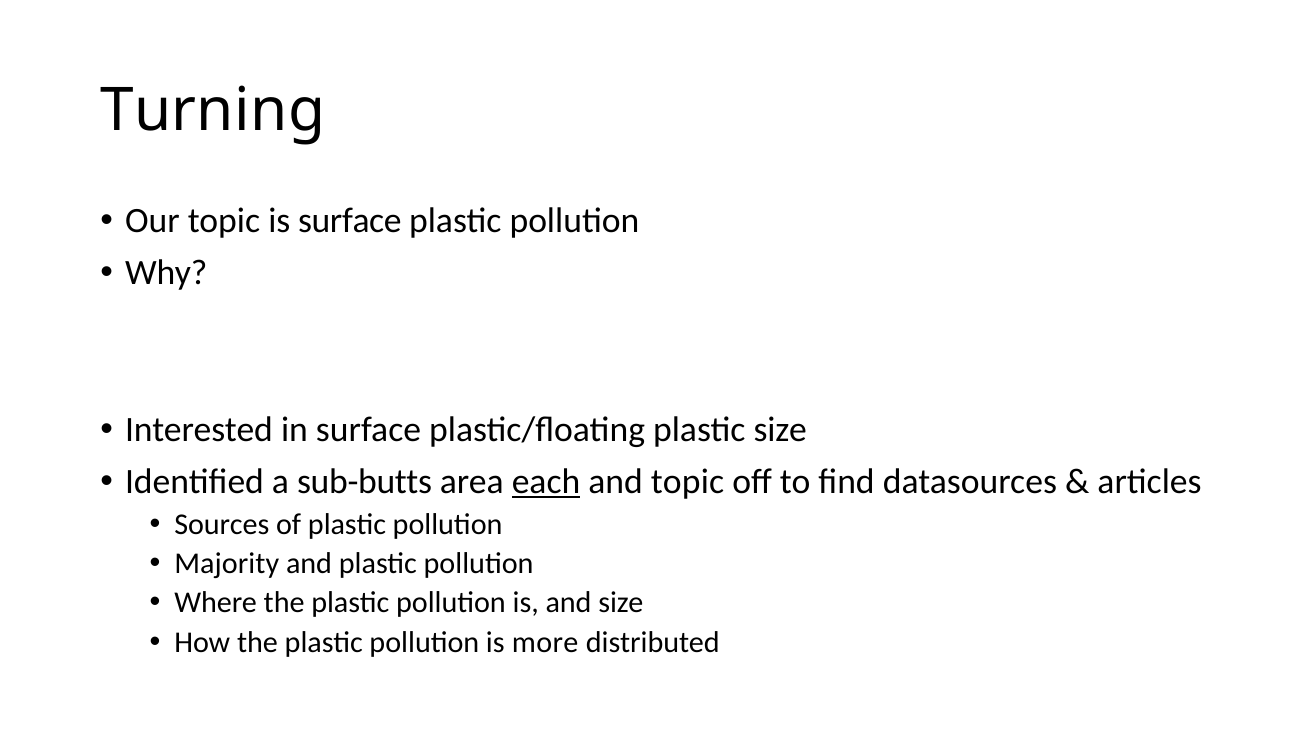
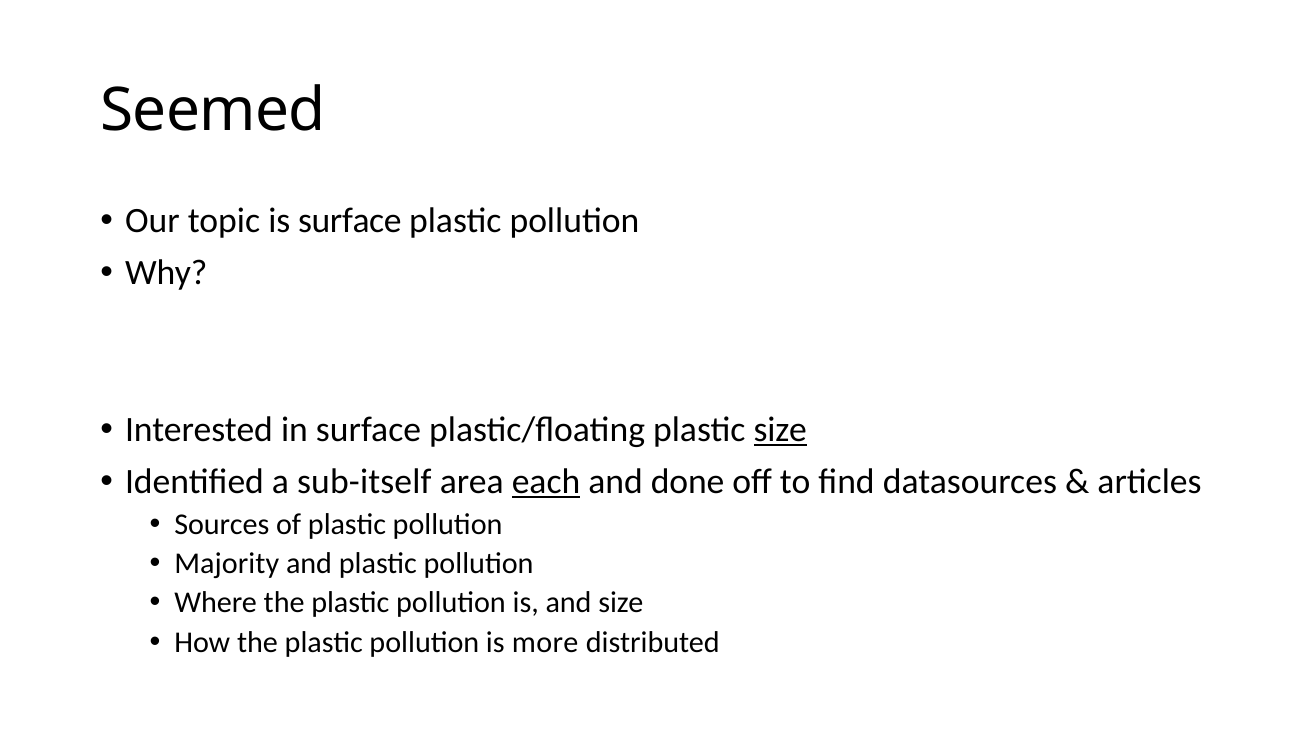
Turning: Turning -> Seemed
size at (780, 430) underline: none -> present
sub-butts: sub-butts -> sub-itself
and topic: topic -> done
